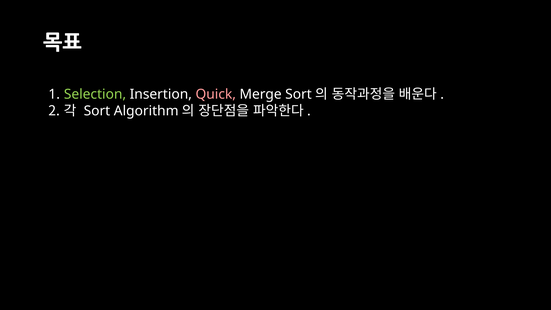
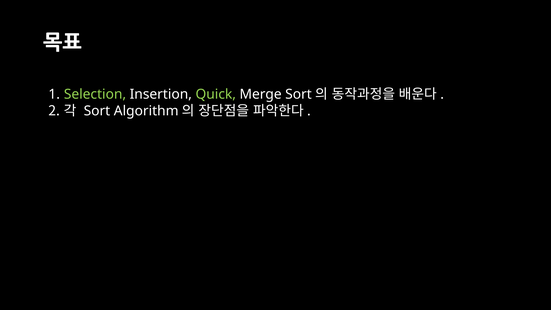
Quick colour: pink -> light green
